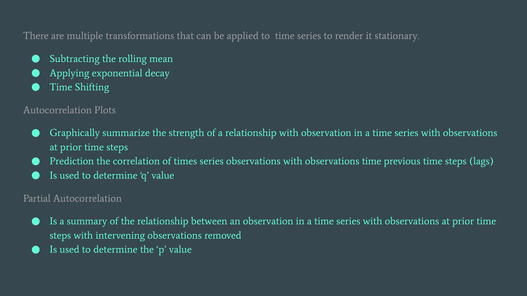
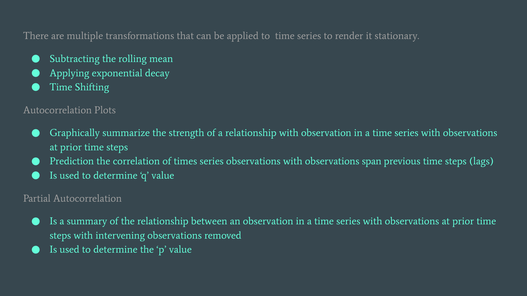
observations time: time -> span
